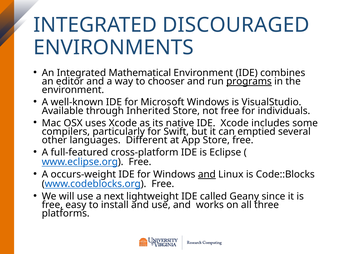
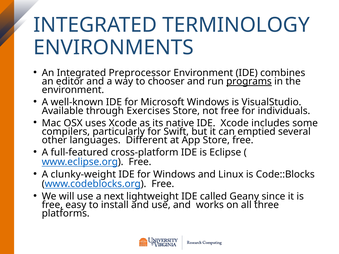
DISCOURAGED: DISCOURAGED -> TERMINOLOGY
Mathematical: Mathematical -> Preprocessor
Inherited: Inherited -> Exercises
occurs-weight: occurs-weight -> clunky-weight
and at (207, 175) underline: present -> none
